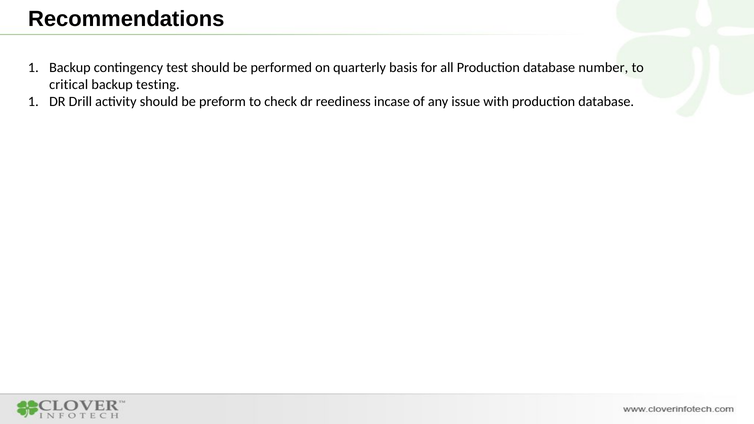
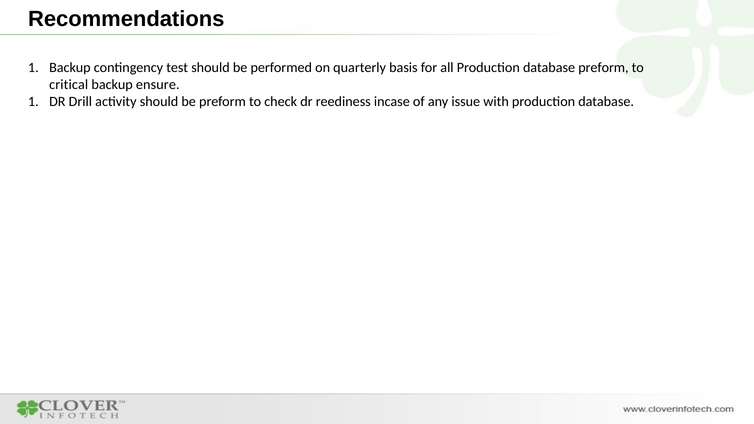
database number: number -> preform
testing: testing -> ensure
